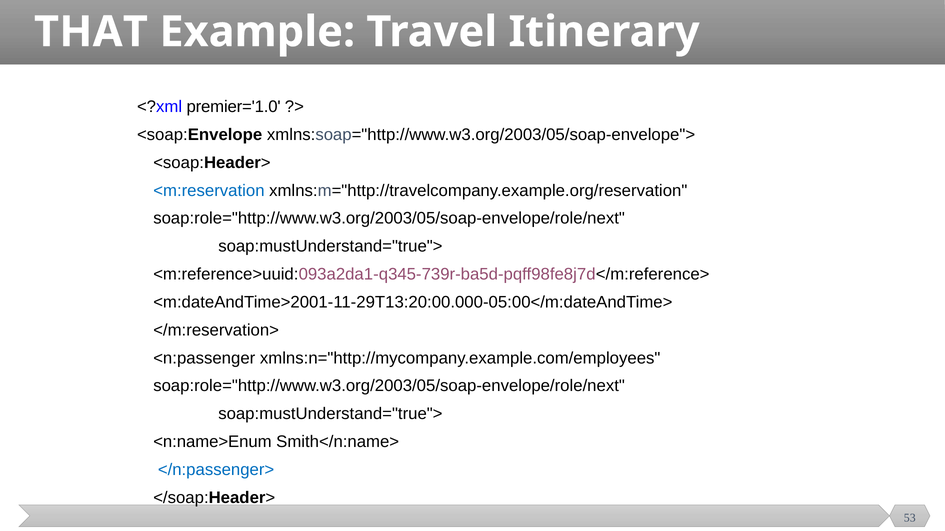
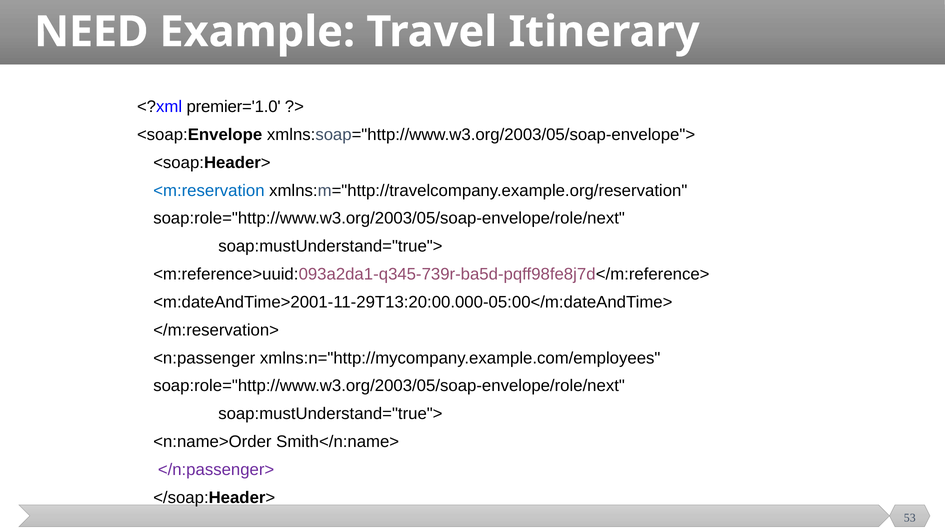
THAT: THAT -> NEED
<n:name>Enum: <n:name>Enum -> <n:name>Order
</n:passenger> colour: blue -> purple
